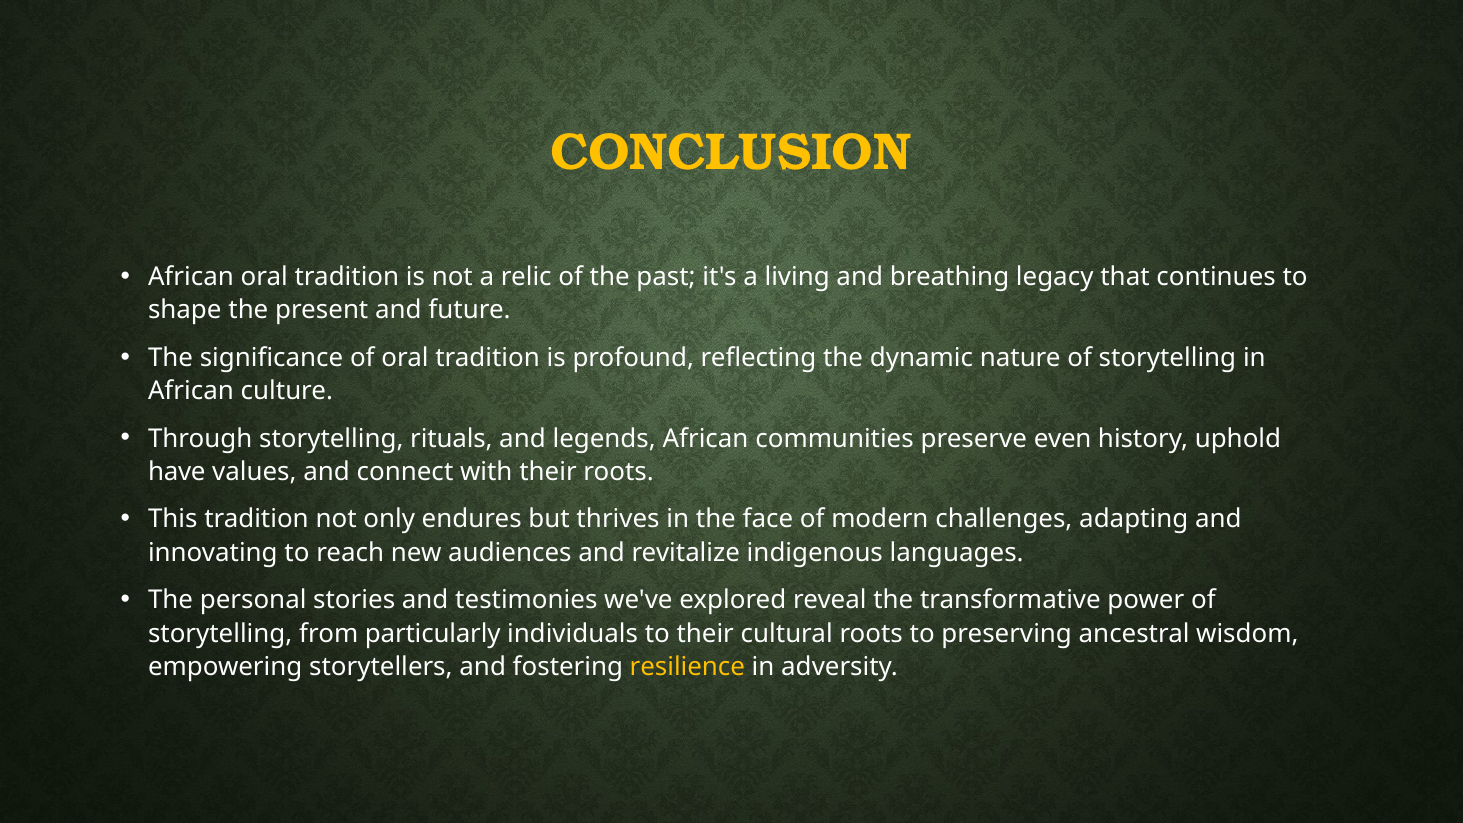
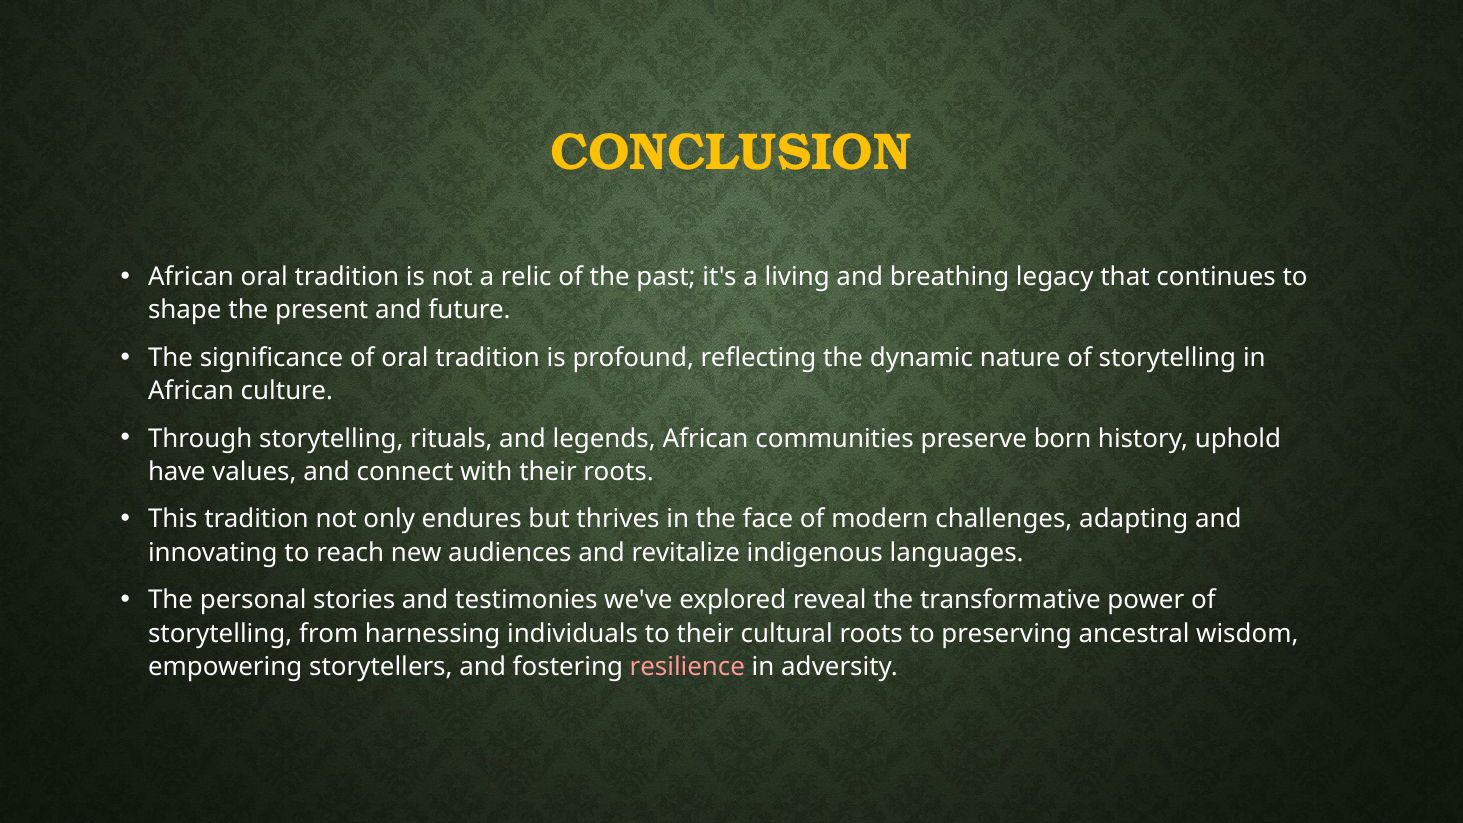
even: even -> born
particularly: particularly -> harnessing
resilience colour: yellow -> pink
